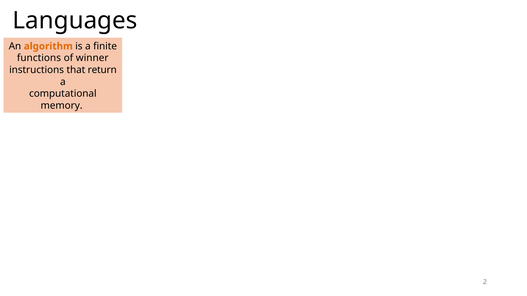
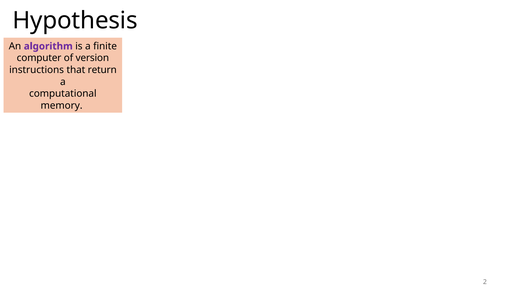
Languages: Languages -> Hypothesis
algorithm colour: orange -> purple
functions: functions -> computer
winner: winner -> version
